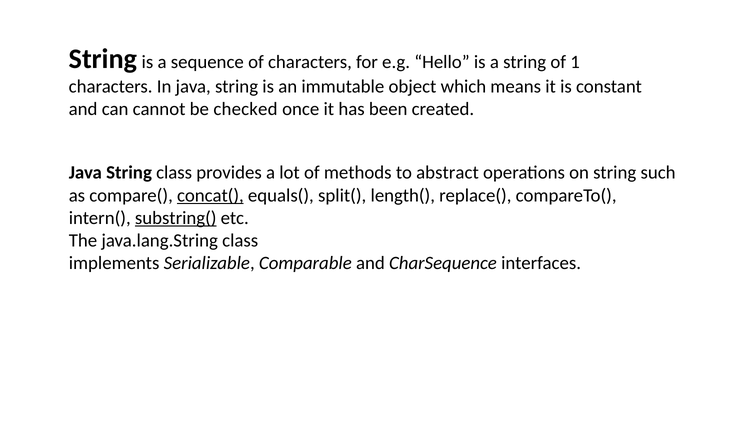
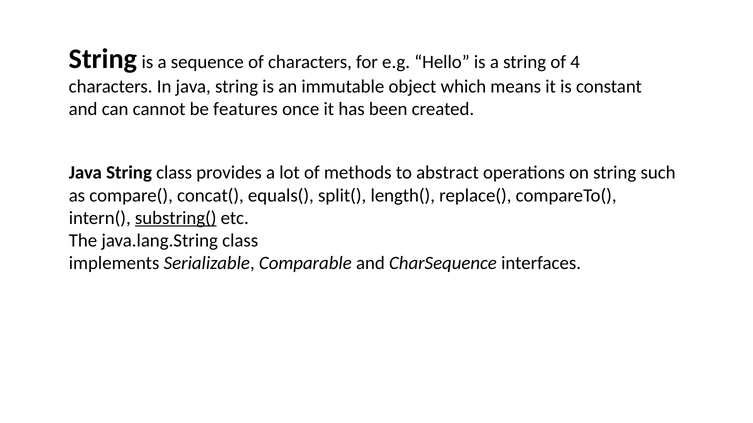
1: 1 -> 4
checked: checked -> features
concat( underline: present -> none
